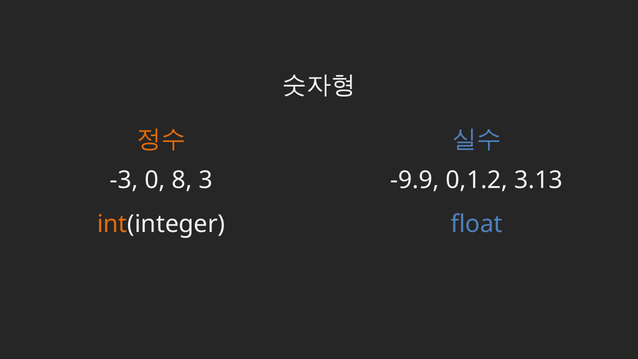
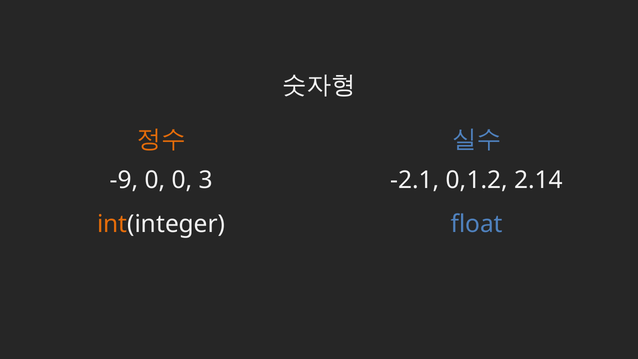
-3: -3 -> -9
0 8: 8 -> 0
-9.9: -9.9 -> -2.1
3.13: 3.13 -> 2.14
